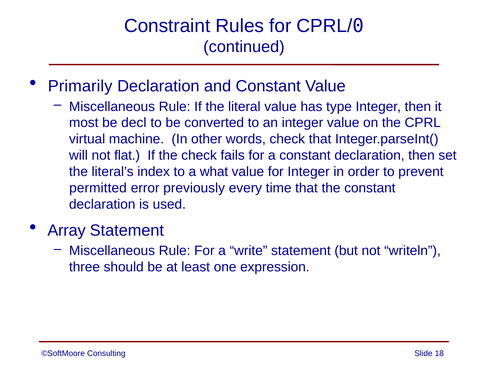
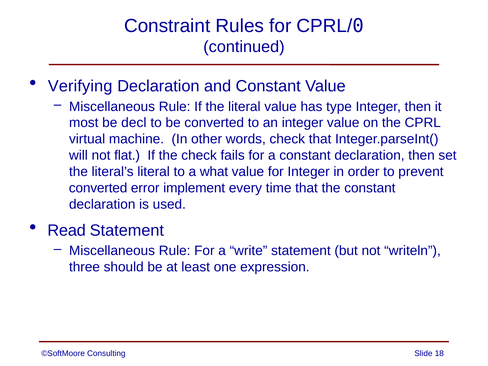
Primarily: Primarily -> Verifying
literal’s index: index -> literal
permitted at (98, 188): permitted -> converted
previously: previously -> implement
Array: Array -> Read
